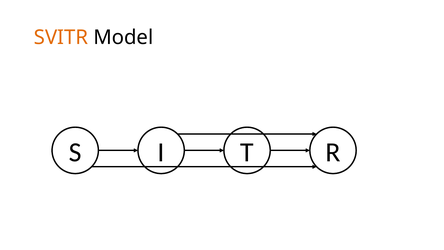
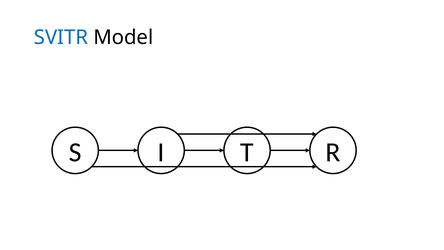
SVITR colour: orange -> blue
